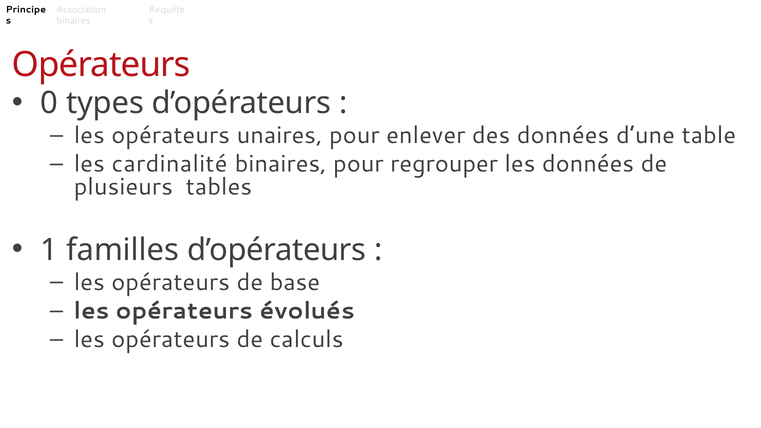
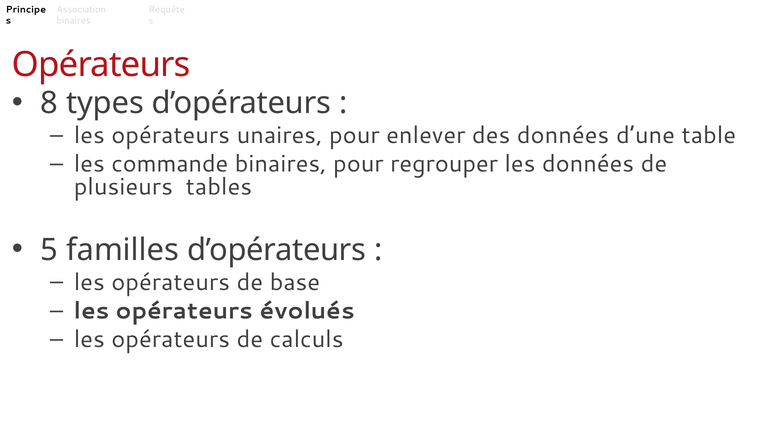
0: 0 -> 8
cardinalité: cardinalité -> commande
1: 1 -> 5
